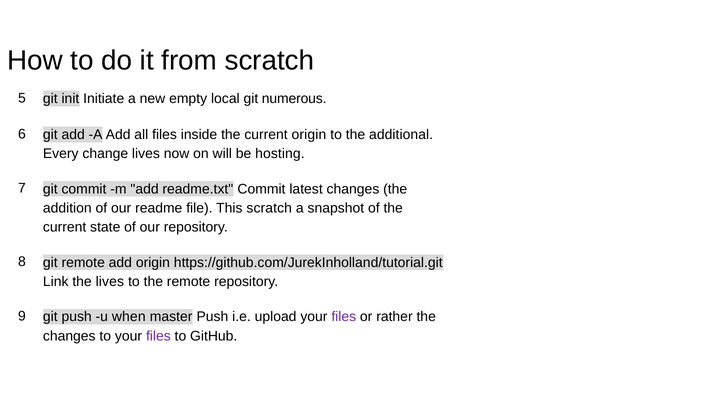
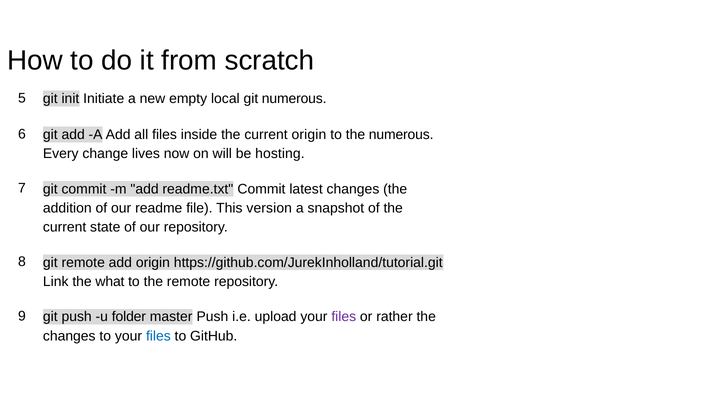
the additional: additional -> numerous
This scratch: scratch -> version
the lives: lives -> what
when: when -> folder
files at (158, 336) colour: purple -> blue
